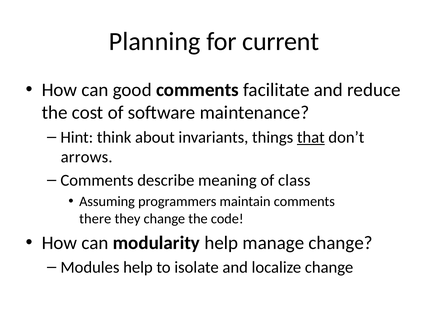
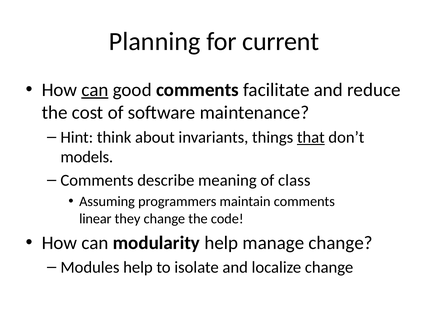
can at (95, 90) underline: none -> present
arrows: arrows -> models
there: there -> linear
